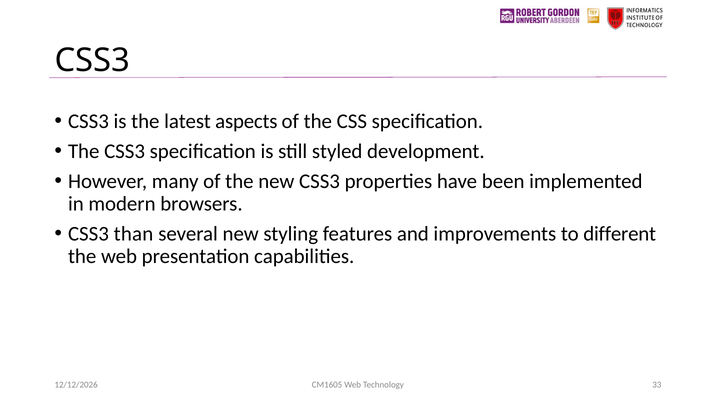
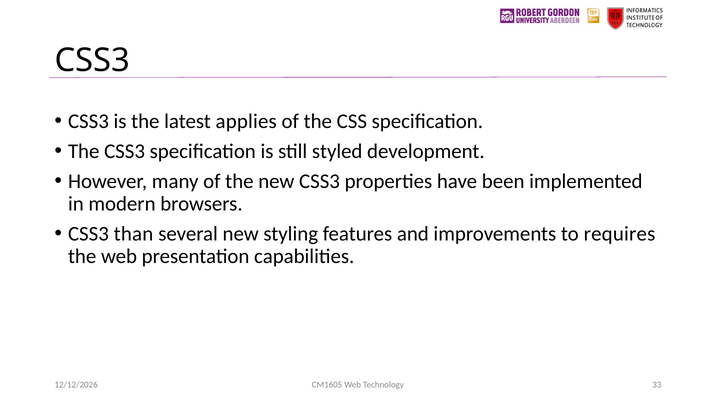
aspects: aspects -> applies
different: different -> requires
